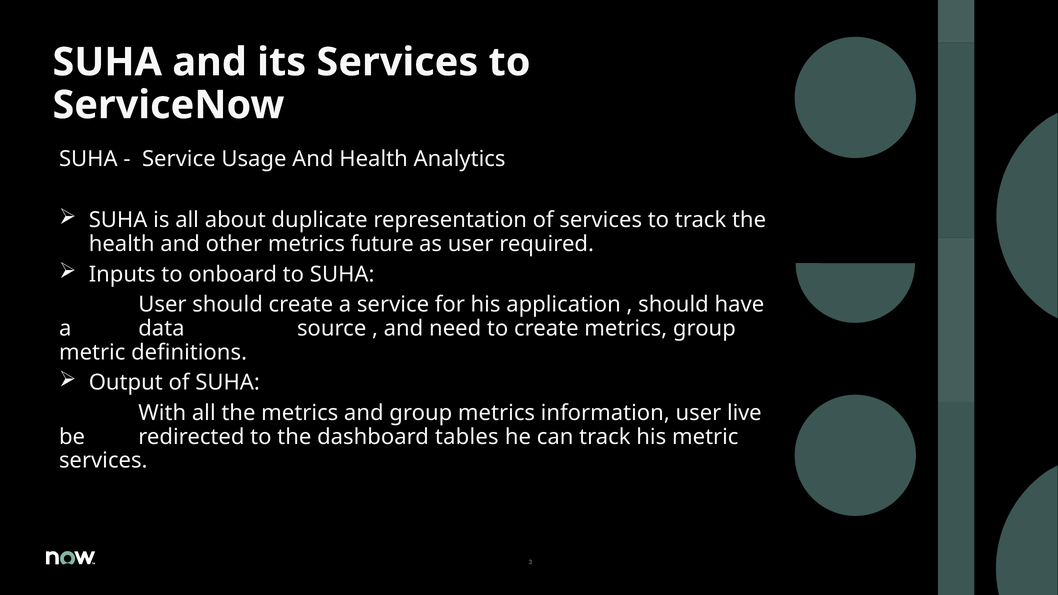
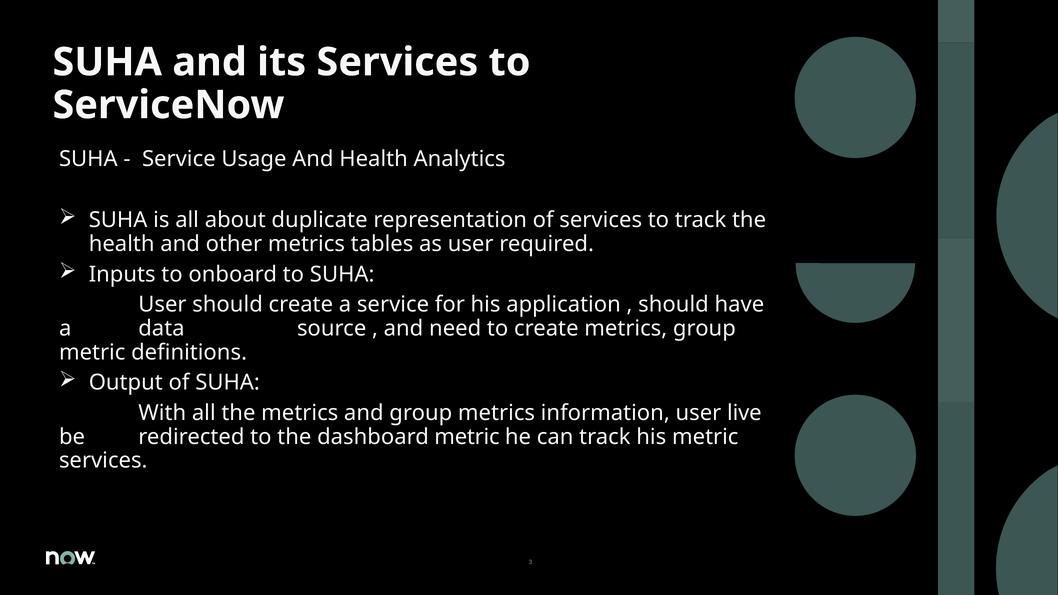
future: future -> tables
dashboard tables: tables -> metric
